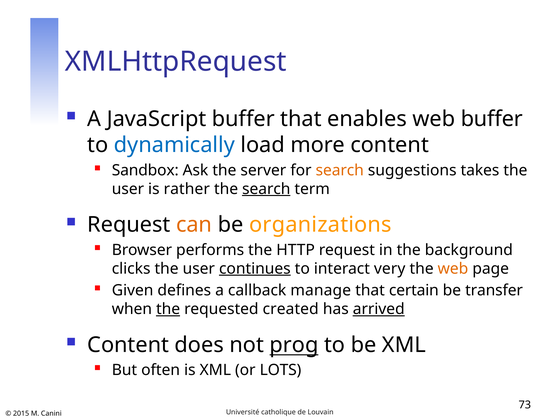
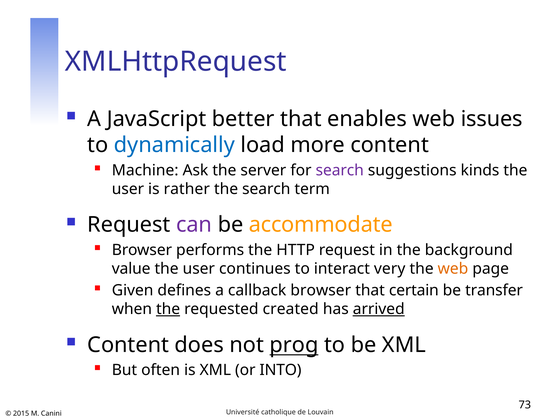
JavaScript buffer: buffer -> better
web buffer: buffer -> issues
Sandbox: Sandbox -> Machine
search at (340, 170) colour: orange -> purple
takes: takes -> kinds
search at (266, 189) underline: present -> none
can colour: orange -> purple
organizations: organizations -> accommodate
clicks: clicks -> value
continues underline: present -> none
callback manage: manage -> browser
LOTS: LOTS -> INTO
